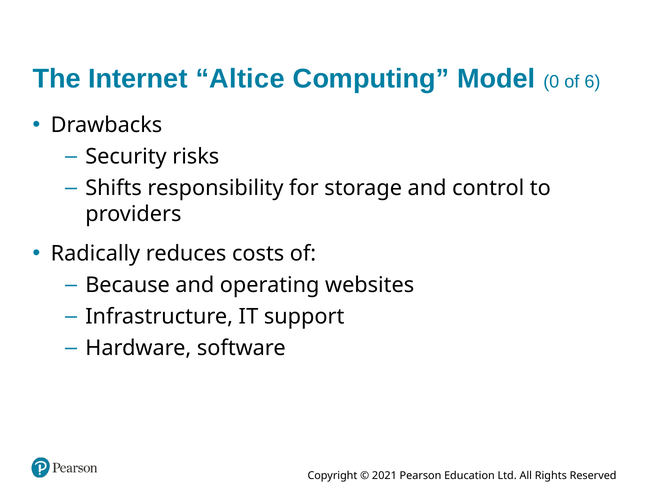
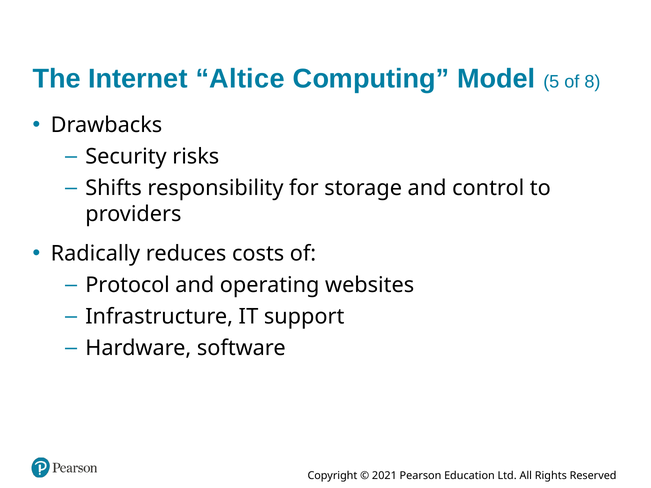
0: 0 -> 5
6: 6 -> 8
Because: Because -> Protocol
